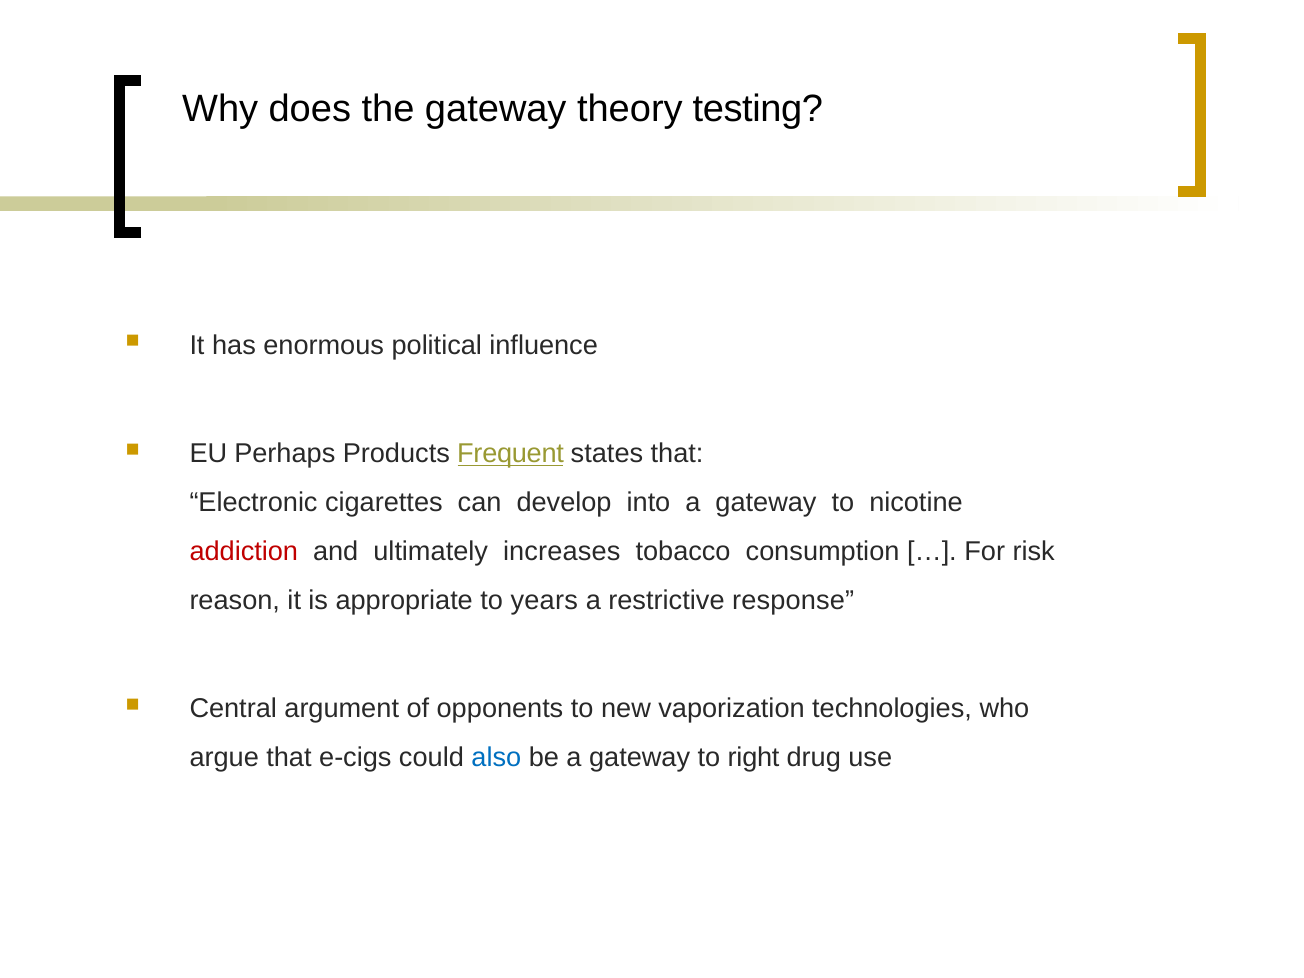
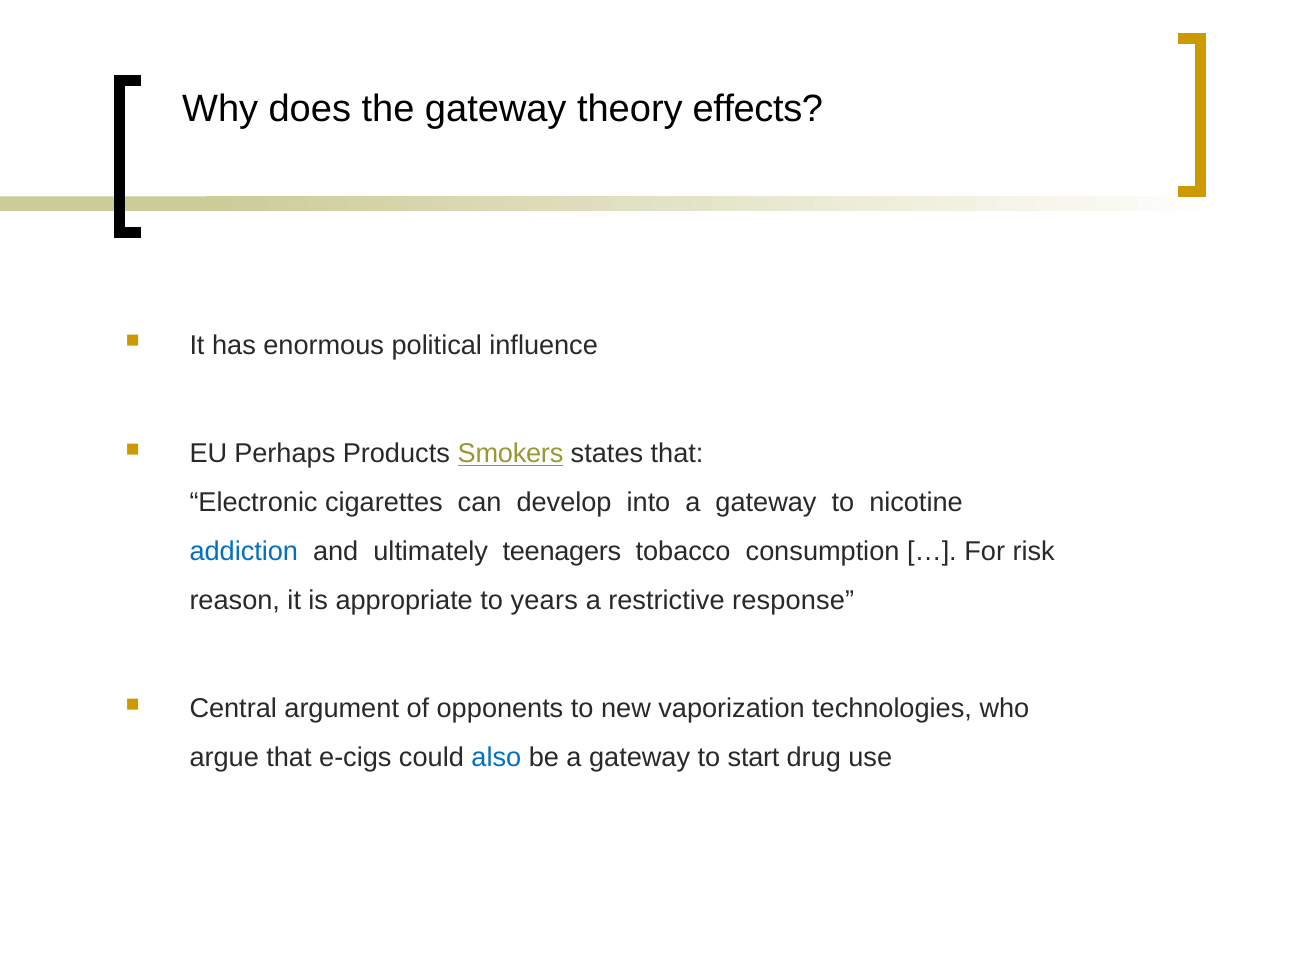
testing: testing -> effects
Frequent: Frequent -> Smokers
addiction colour: red -> blue
increases: increases -> teenagers
right: right -> start
